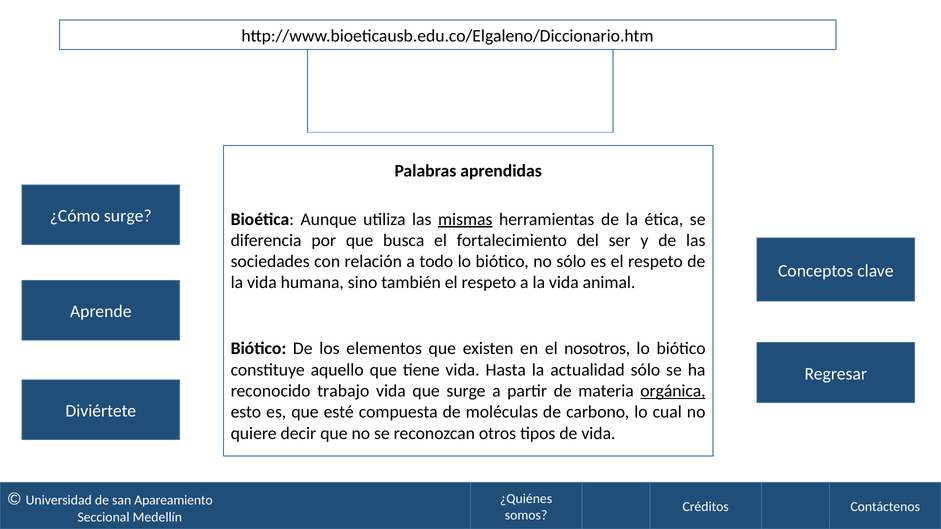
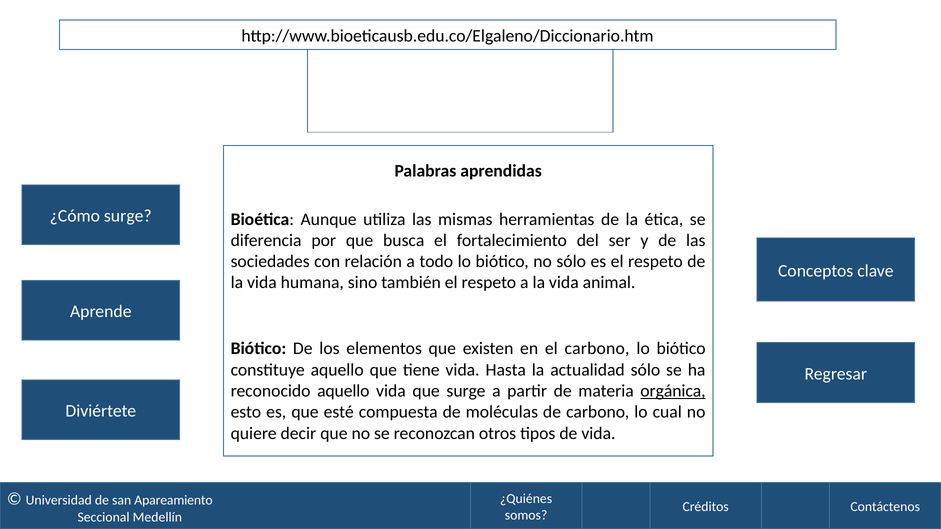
mismas underline: present -> none
el nosotros: nosotros -> carbono
reconocido trabajo: trabajo -> aquello
